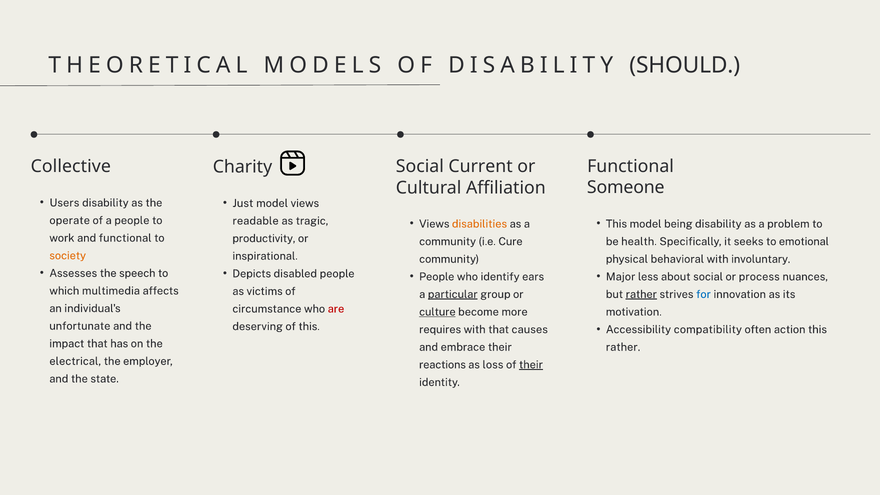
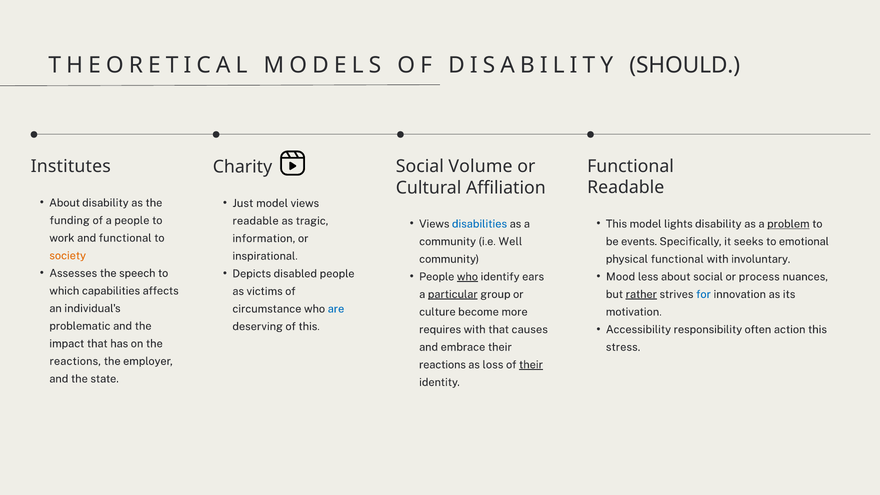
Collective: Collective -> Institutes
Current: Current -> Volume
Someone at (626, 188): Someone -> Readable
Users at (64, 203): Users -> About
operate: operate -> funding
disabilities colour: orange -> blue
being: being -> lights
problem underline: none -> present
productivity: productivity -> information
Cure: Cure -> Well
health: health -> events
physical behavioral: behavioral -> functional
who at (467, 277) underline: none -> present
Major: Major -> Mood
multimedia: multimedia -> capabilities
are colour: red -> blue
culture underline: present -> none
unfortunate: unfortunate -> problematic
compatibility: compatibility -> responsibility
rather at (623, 347): rather -> stress
electrical at (75, 361): electrical -> reactions
